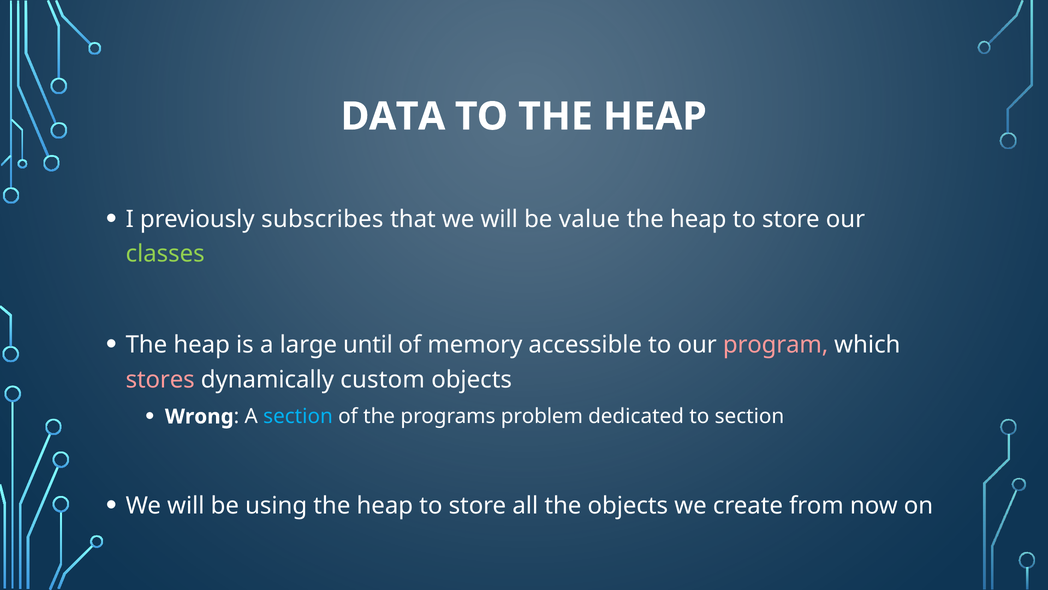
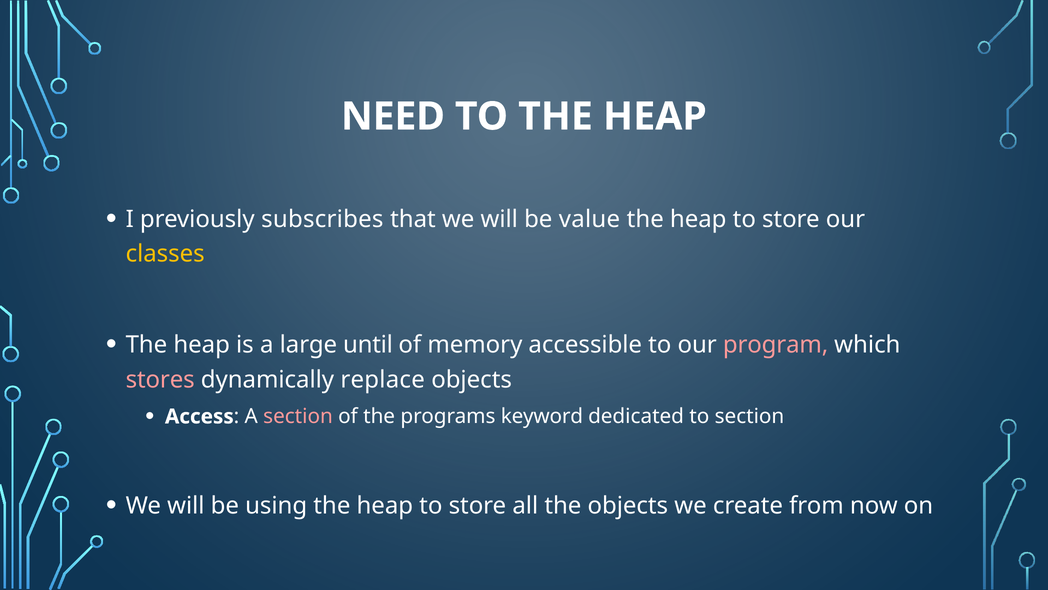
DATA: DATA -> NEED
classes colour: light green -> yellow
custom: custom -> replace
Wrong: Wrong -> Access
section at (298, 416) colour: light blue -> pink
problem: problem -> keyword
